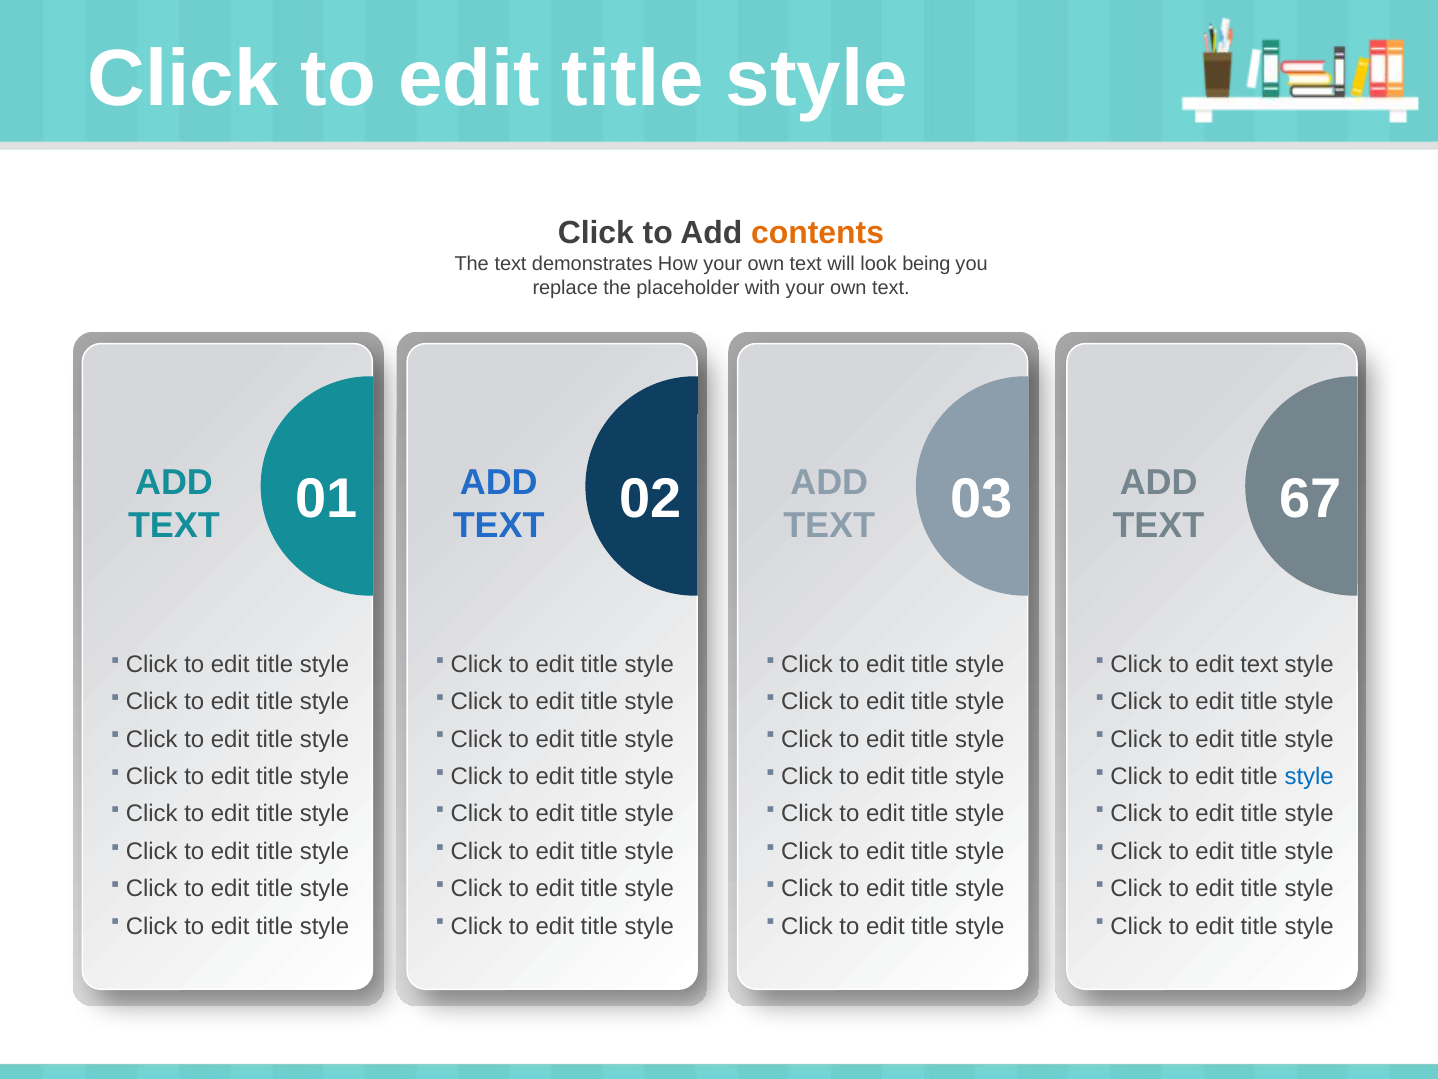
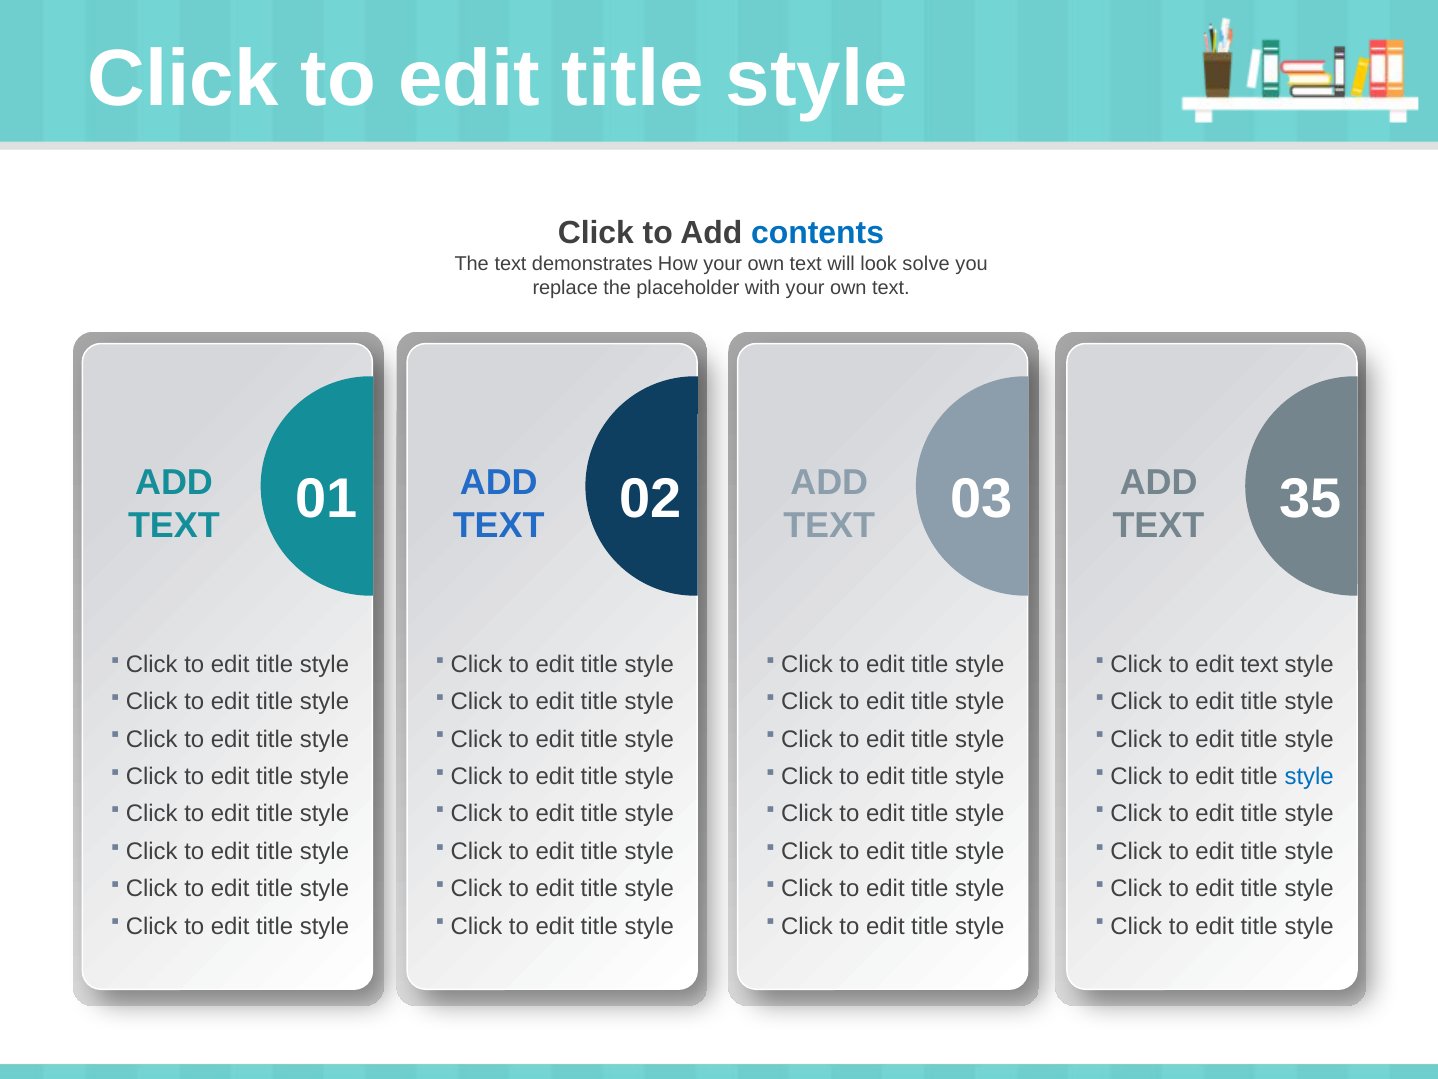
contents colour: orange -> blue
being: being -> solve
67: 67 -> 35
